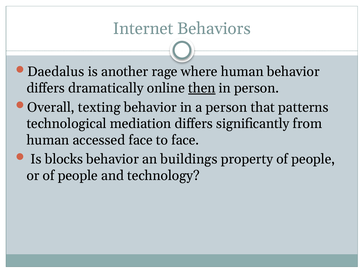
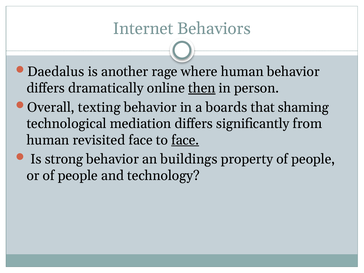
a person: person -> boards
patterns: patterns -> shaming
accessed: accessed -> revisited
face at (185, 140) underline: none -> present
blocks: blocks -> strong
